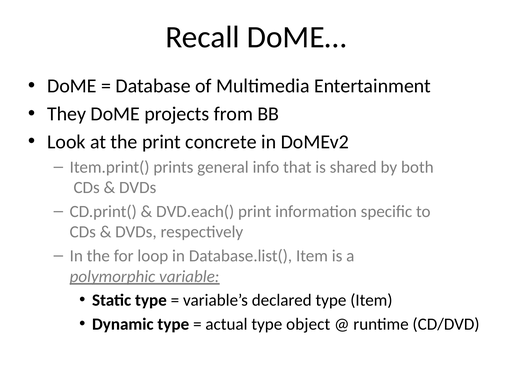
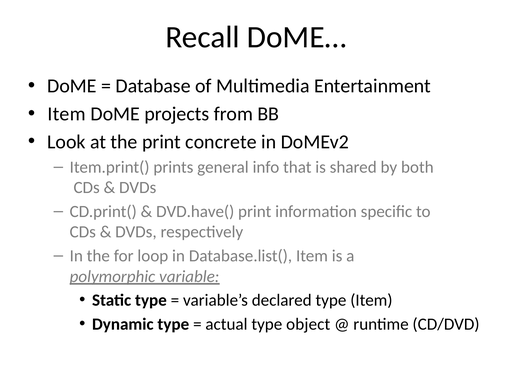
They at (67, 114): They -> Item
DVD.each(: DVD.each( -> DVD.have(
